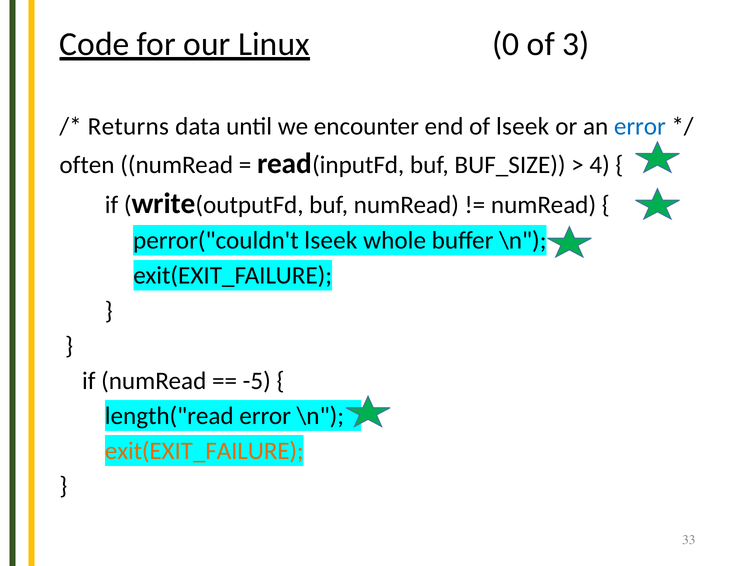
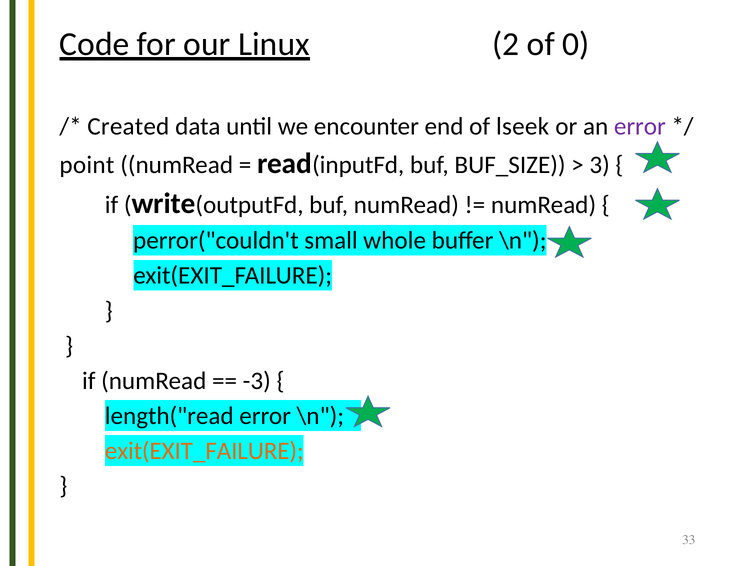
0: 0 -> 2
3: 3 -> 0
Returns: Returns -> Created
error at (640, 127) colour: blue -> purple
often: often -> point
4: 4 -> 3
perror("couldn't lseek: lseek -> small
-5: -5 -> -3
